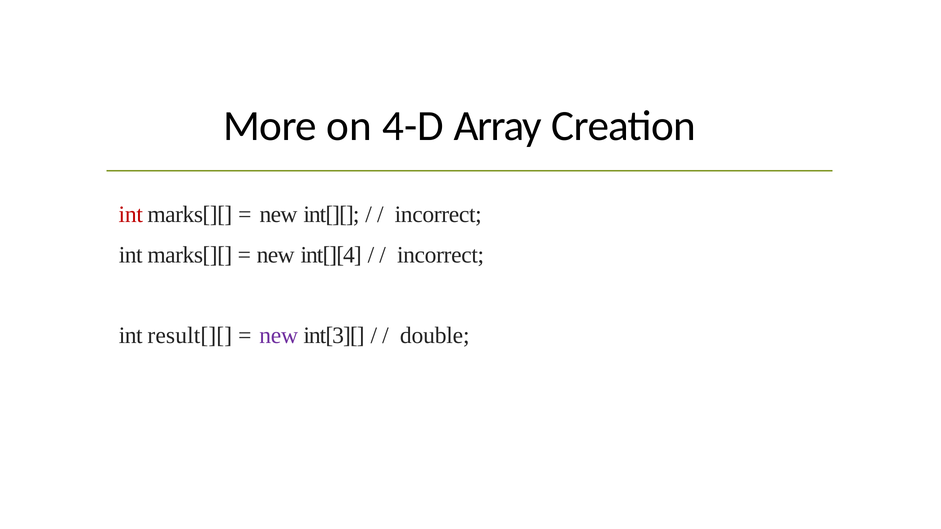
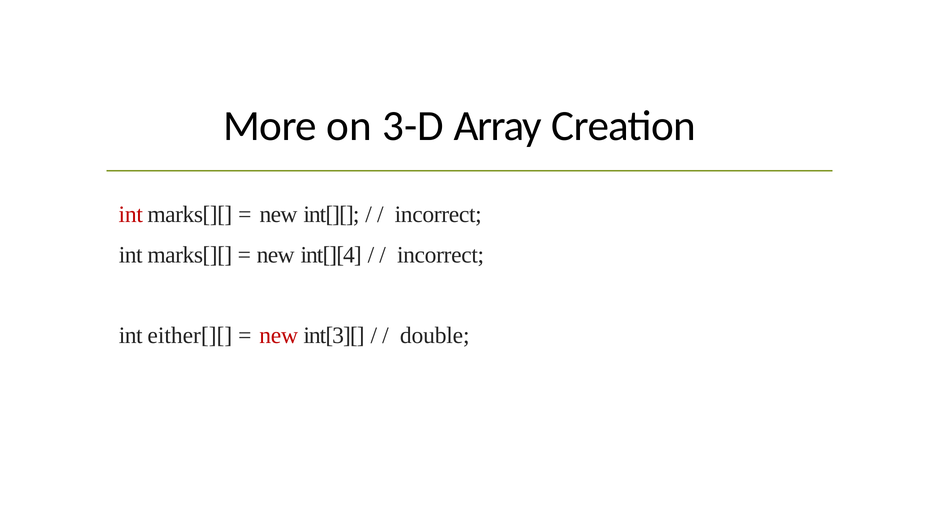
4-D: 4-D -> 3-D
result[][: result[][ -> either[][
new at (279, 336) colour: purple -> red
